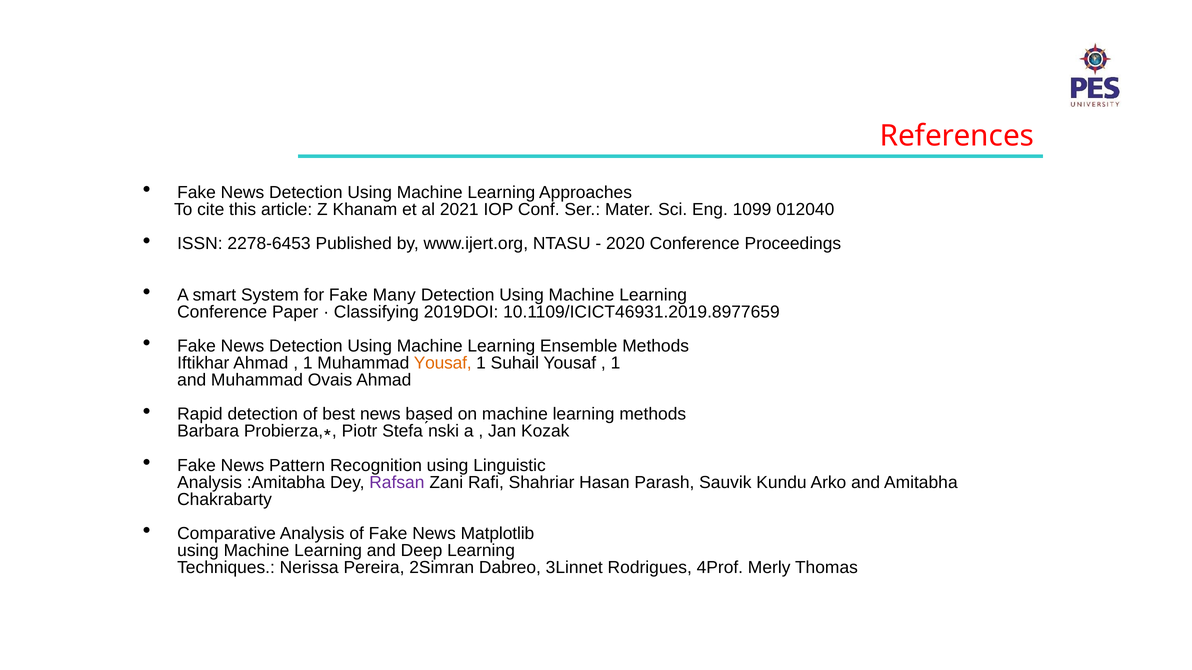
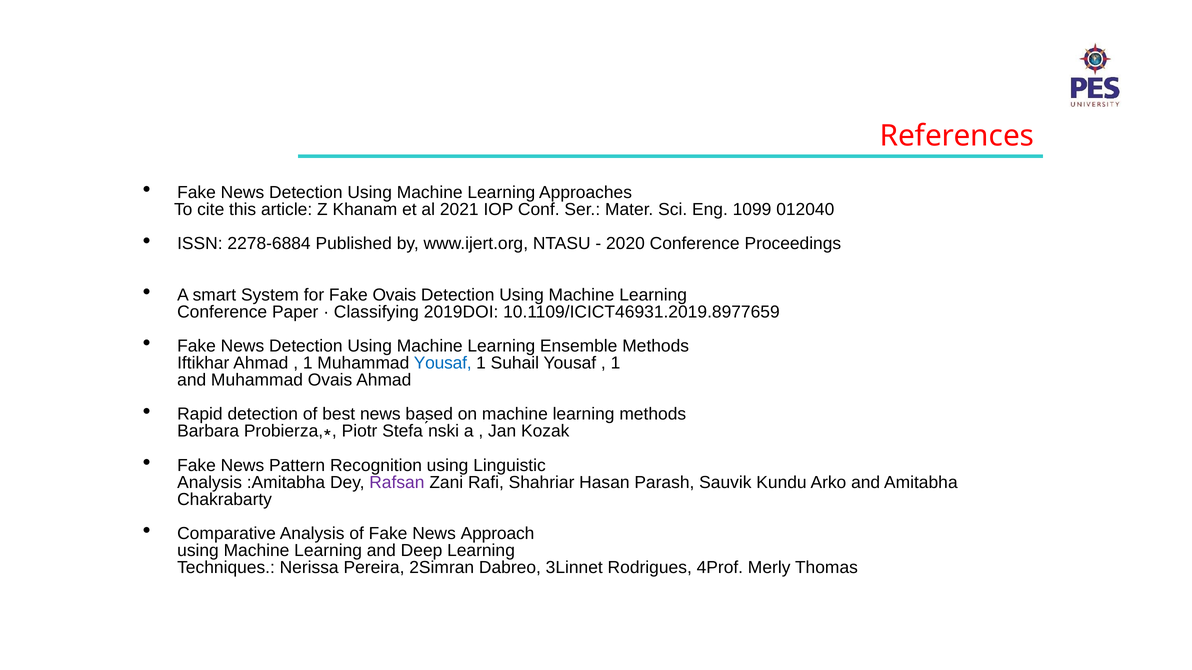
2278-6453: 2278-6453 -> 2278-6884
Fake Many: Many -> Ovais
Yousaf at (443, 363) colour: orange -> blue
Matplotlib: Matplotlib -> Approach
